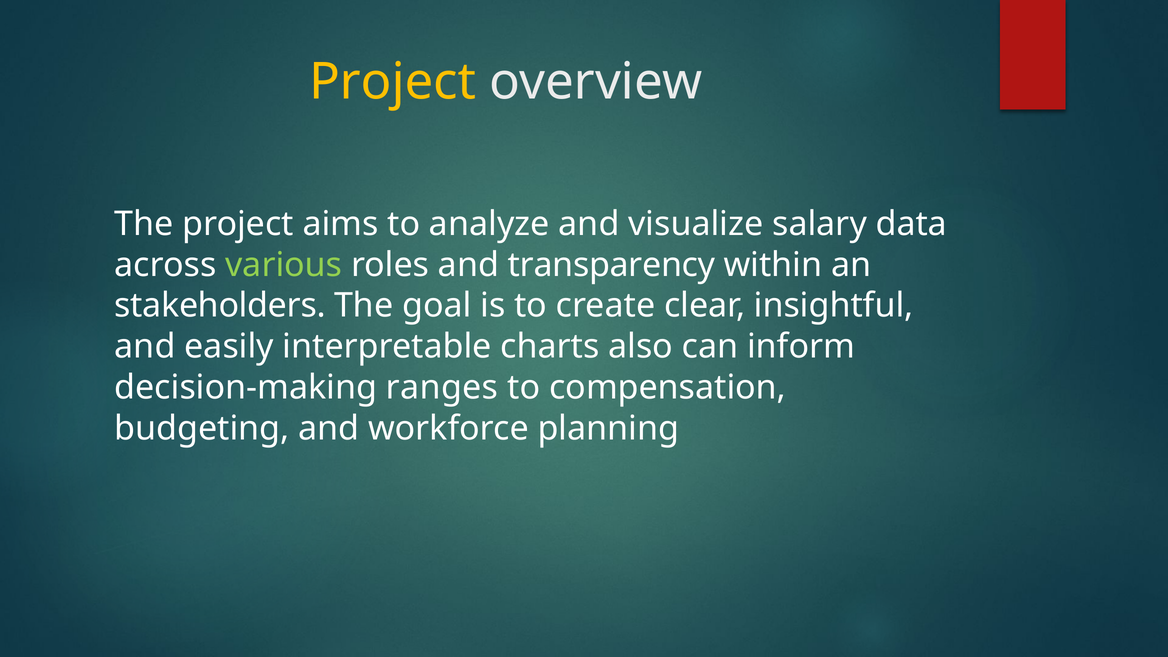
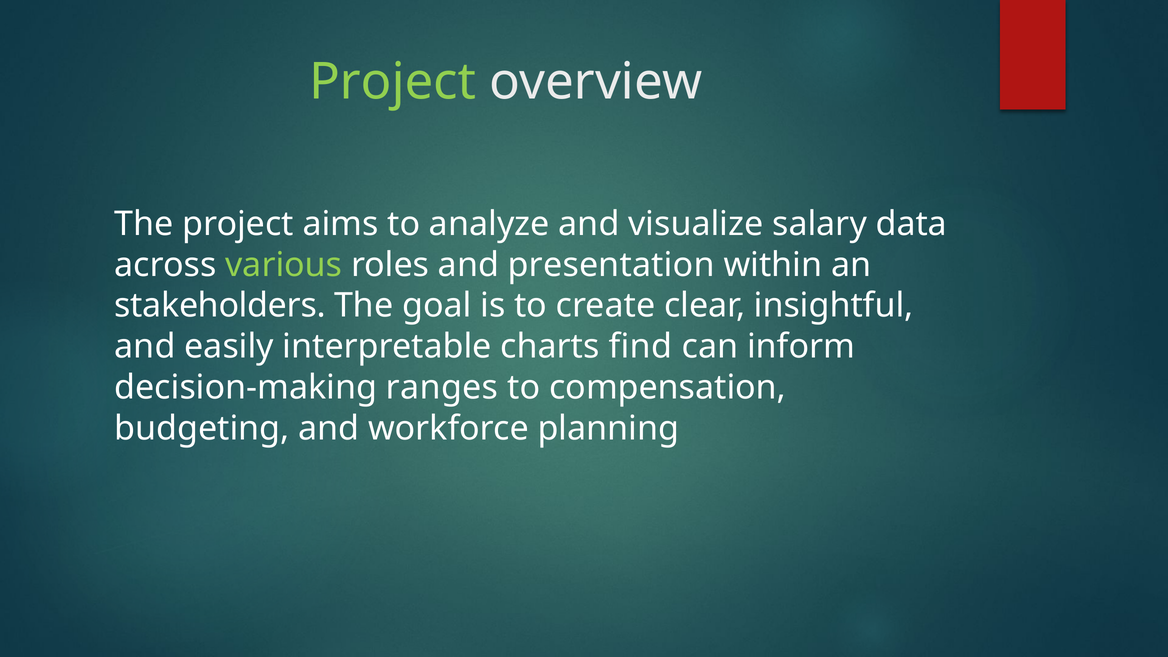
Project at (393, 82) colour: yellow -> light green
transparency: transparency -> presentation
also: also -> find
